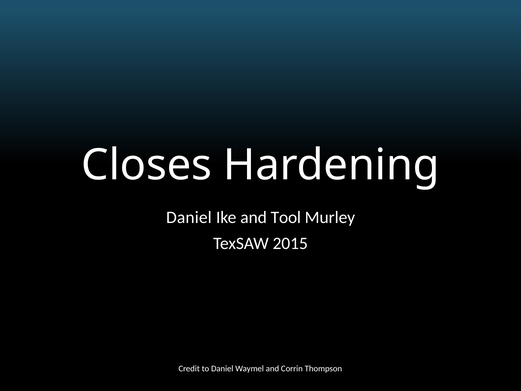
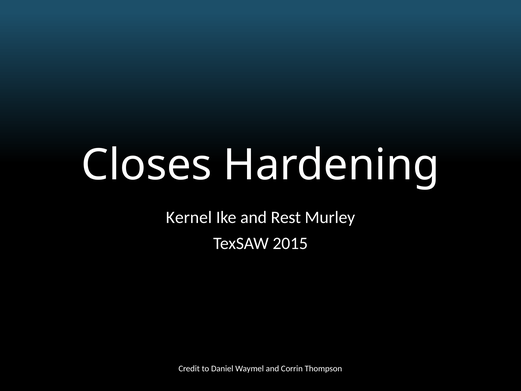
Daniel at (189, 217): Daniel -> Kernel
Tool: Tool -> Rest
